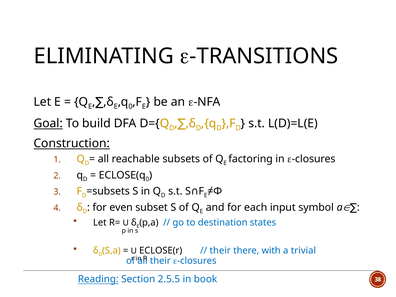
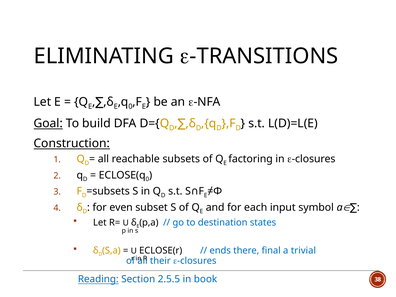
their at (220, 251): their -> ends
with: with -> final
